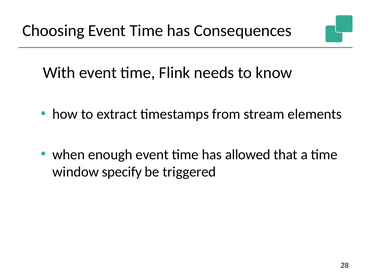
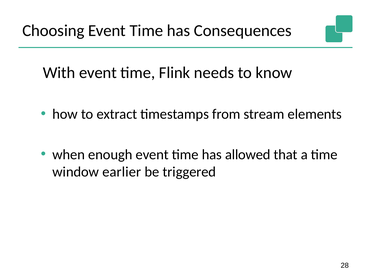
specify: specify -> earlier
